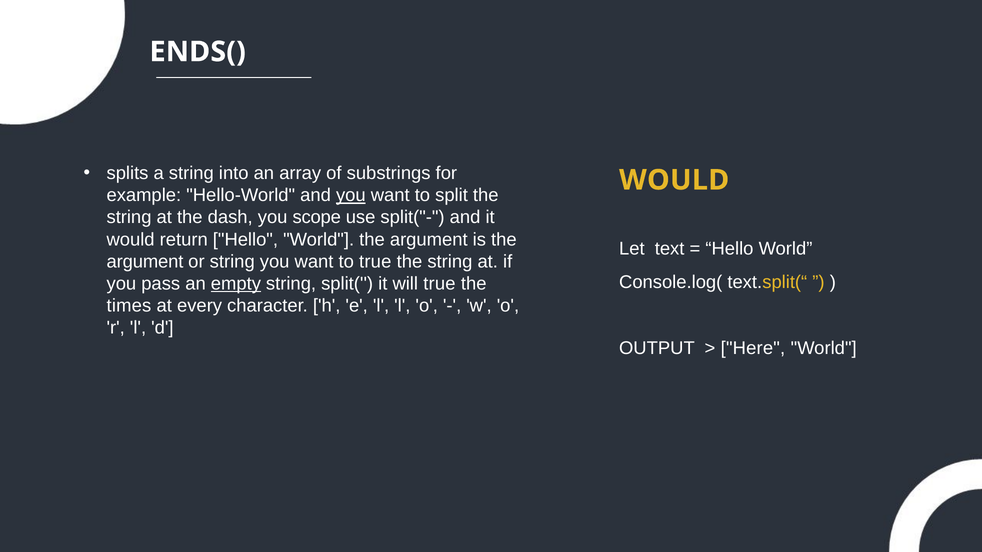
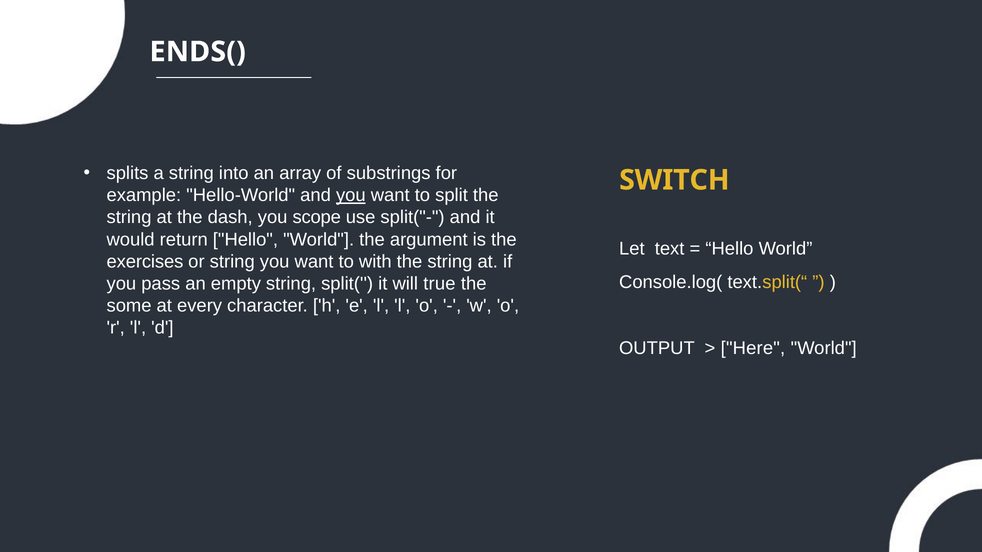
WOULD at (674, 180): WOULD -> SWITCH
argument at (145, 262): argument -> exercises
to true: true -> with
empty underline: present -> none
times: times -> some
